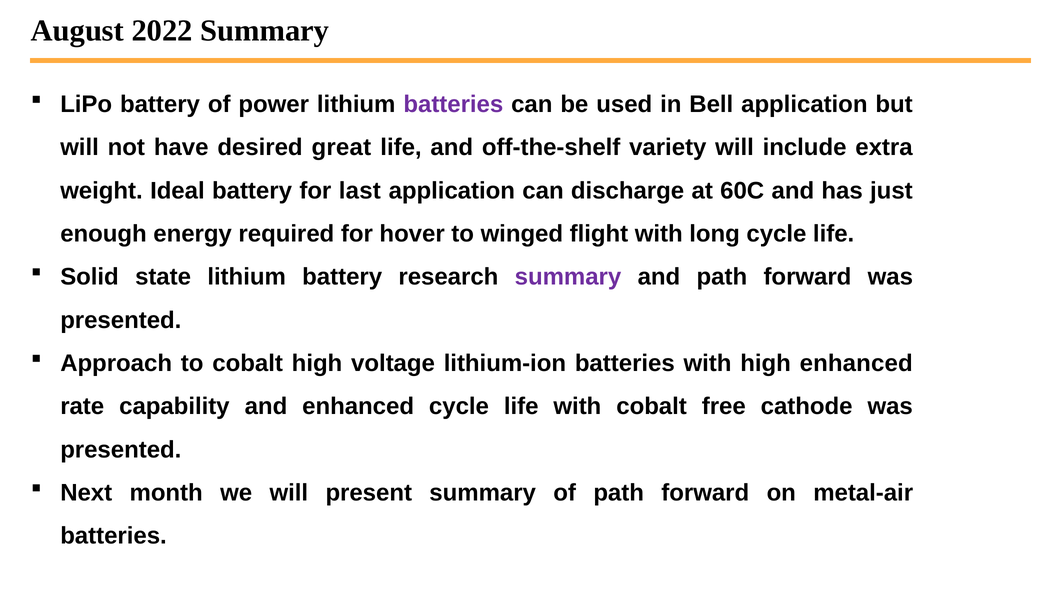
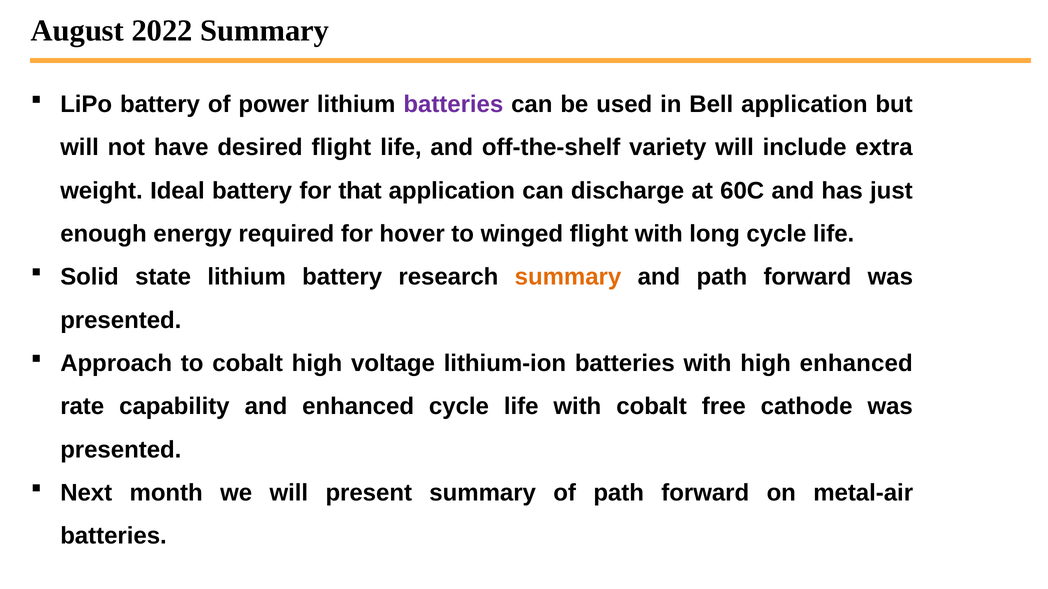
desired great: great -> flight
last: last -> that
summary at (568, 277) colour: purple -> orange
